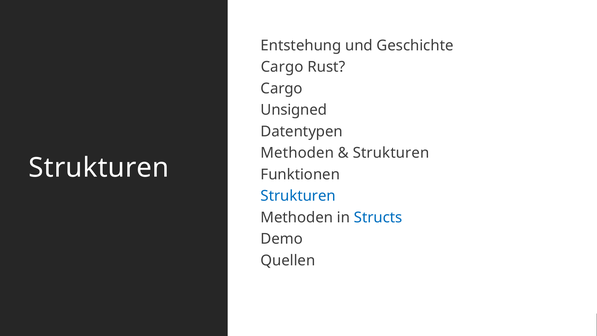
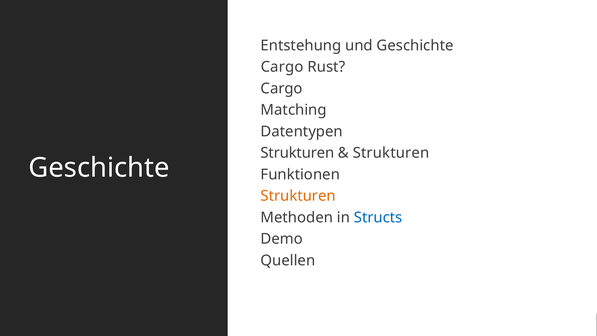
Unsigned: Unsigned -> Matching
Methoden at (297, 153): Methoden -> Strukturen
Strukturen at (99, 168): Strukturen -> Geschichte
Strukturen at (298, 196) colour: blue -> orange
